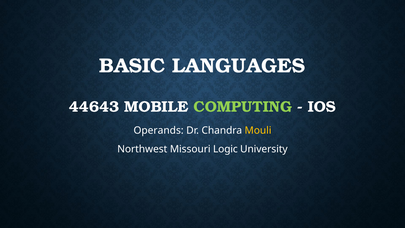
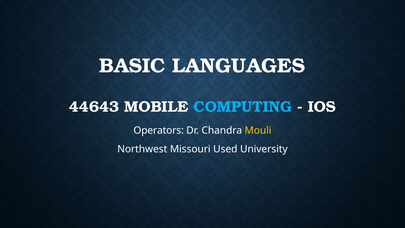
COMPUTING colour: light green -> light blue
Operands: Operands -> Operators
Logic: Logic -> Used
